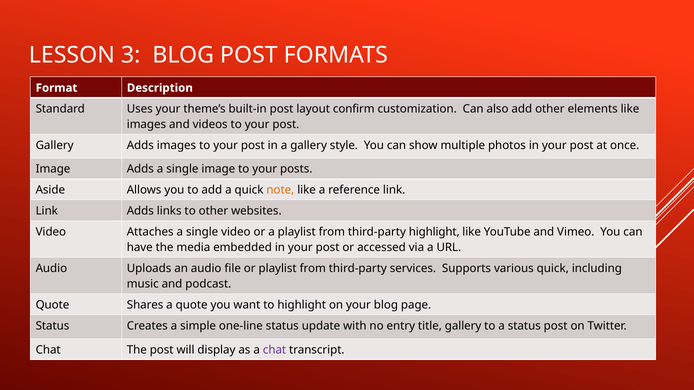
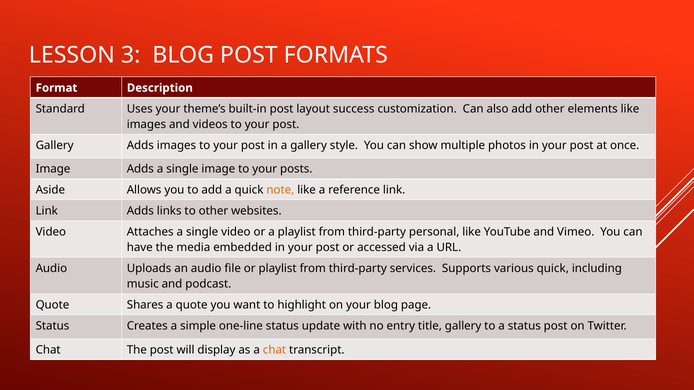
confirm: confirm -> success
third-party highlight: highlight -> personal
chat at (275, 350) colour: purple -> orange
